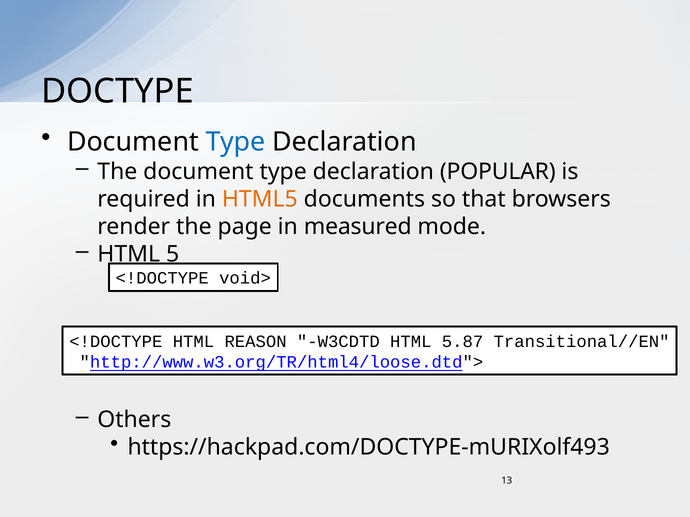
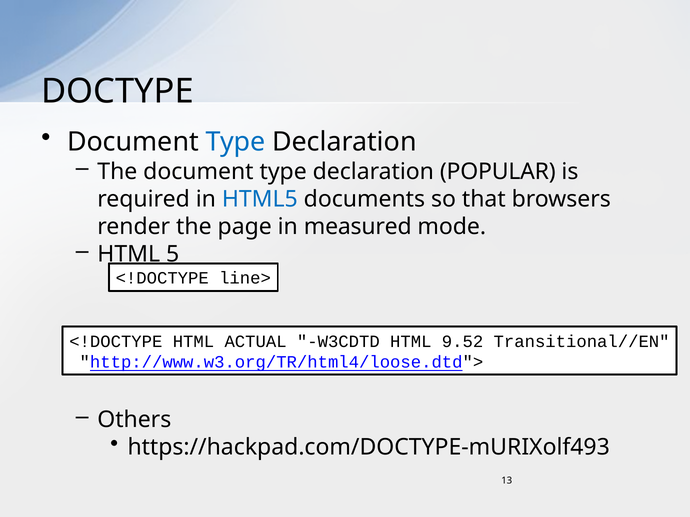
HTML5 colour: orange -> blue
void>: void> -> line>
REASON: REASON -> ACTUAL
5.87: 5.87 -> 9.52
